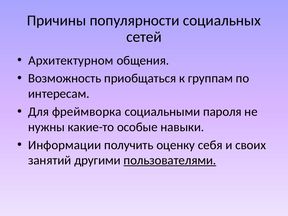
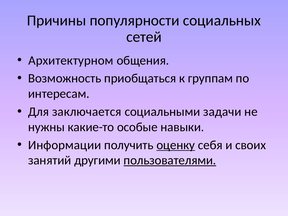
фреймворка: фреймворка -> заключается
пароля: пароля -> задачи
оценку underline: none -> present
